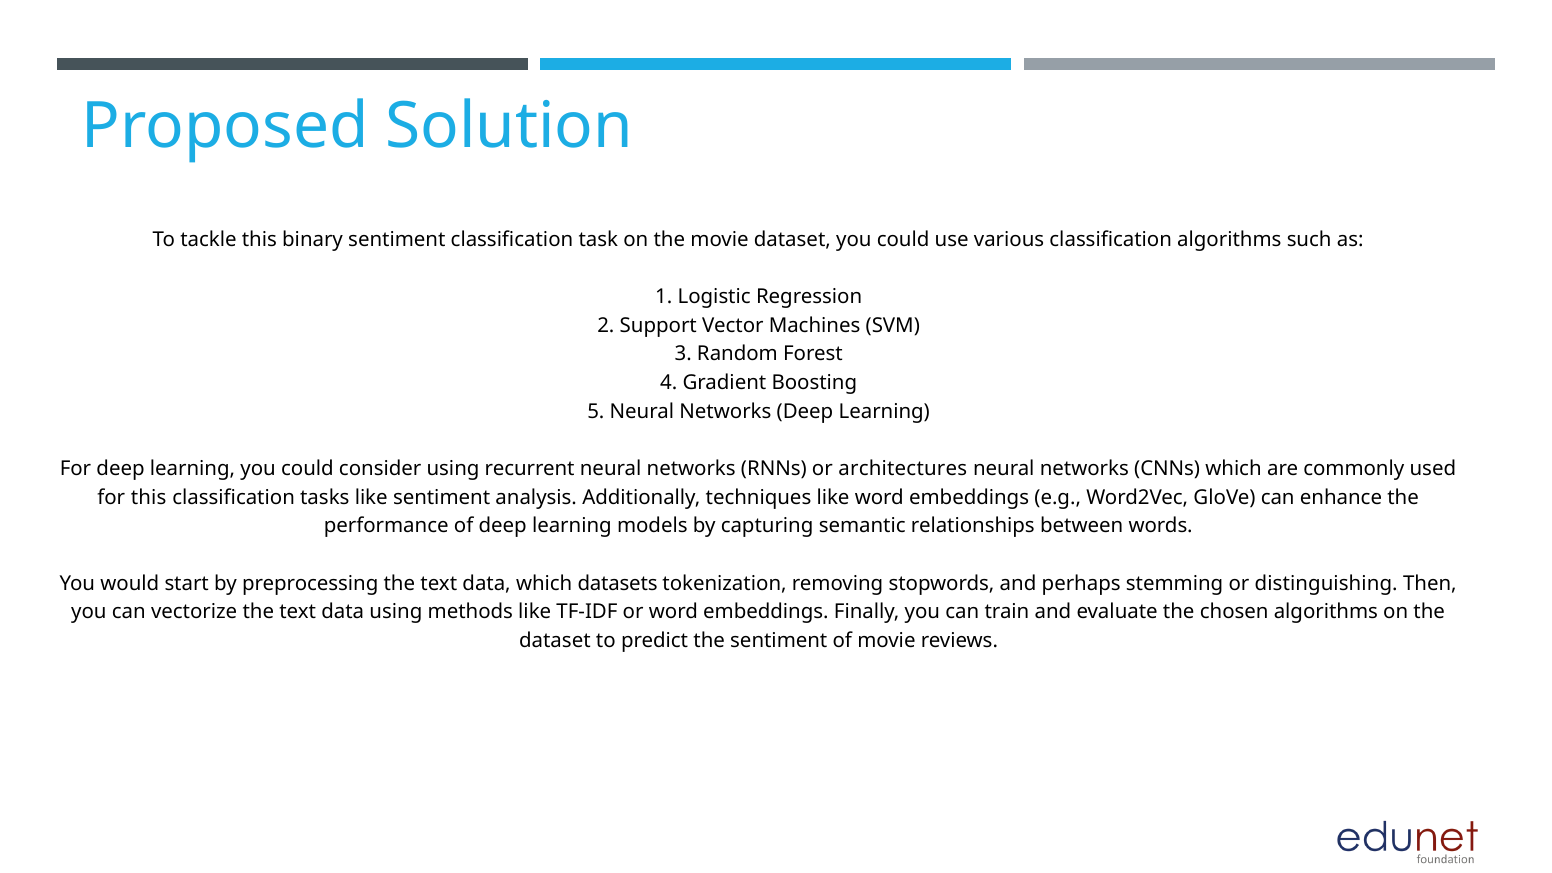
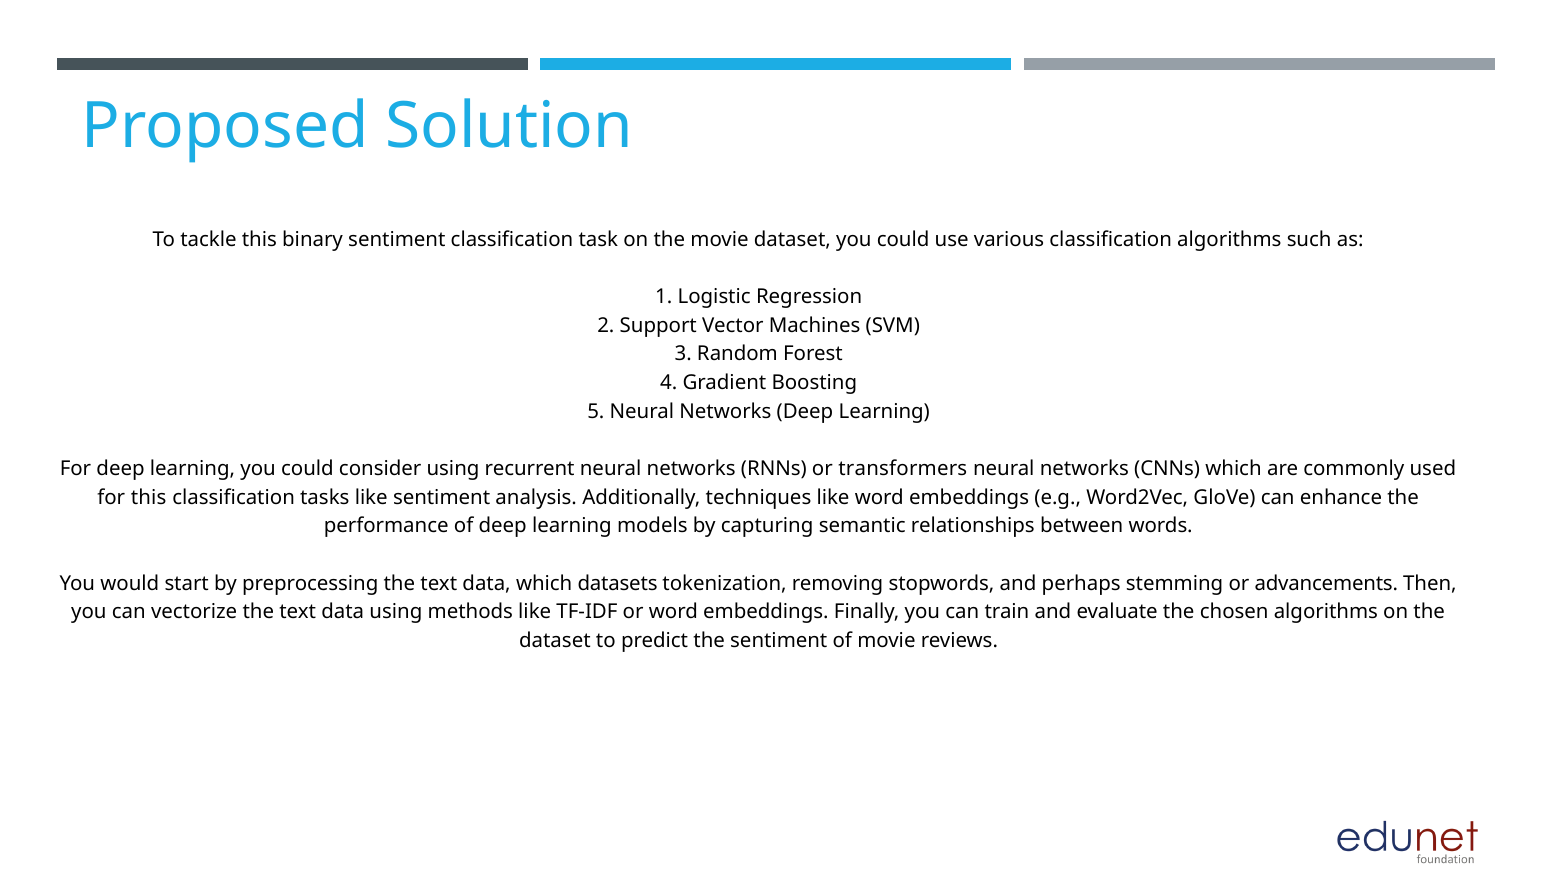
architectures: architectures -> transformers
distinguishing: distinguishing -> advancements
